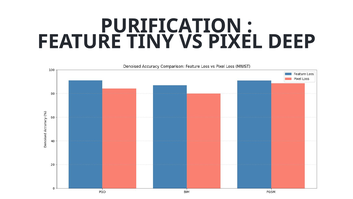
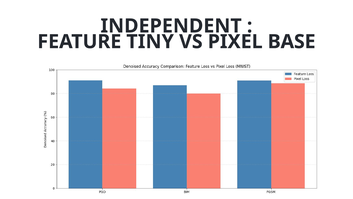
PURIFICATION: PURIFICATION -> INDEPENDENT
DEEP: DEEP -> BASE
